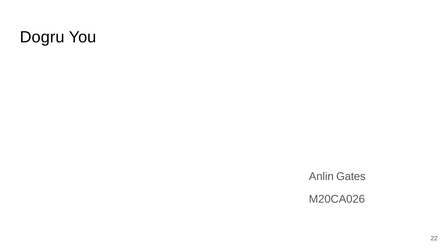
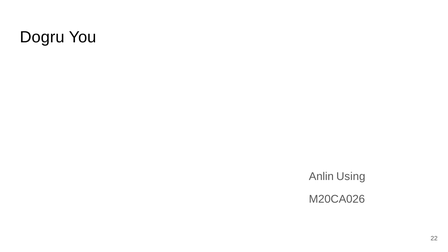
Gates: Gates -> Using
